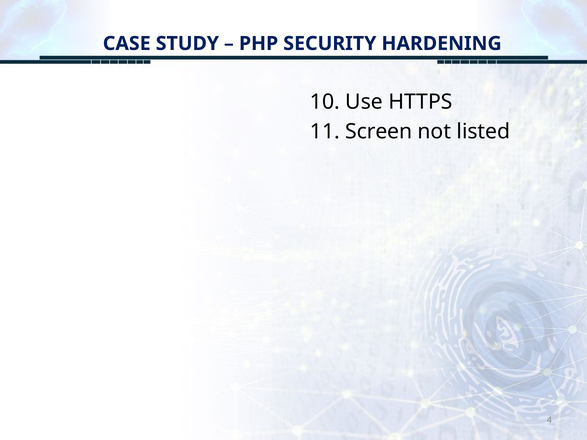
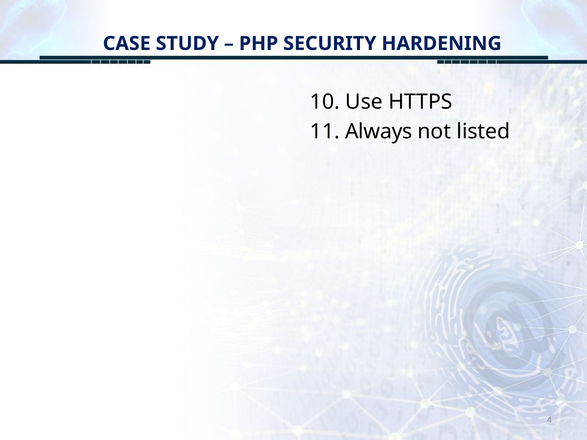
Screen: Screen -> Always
